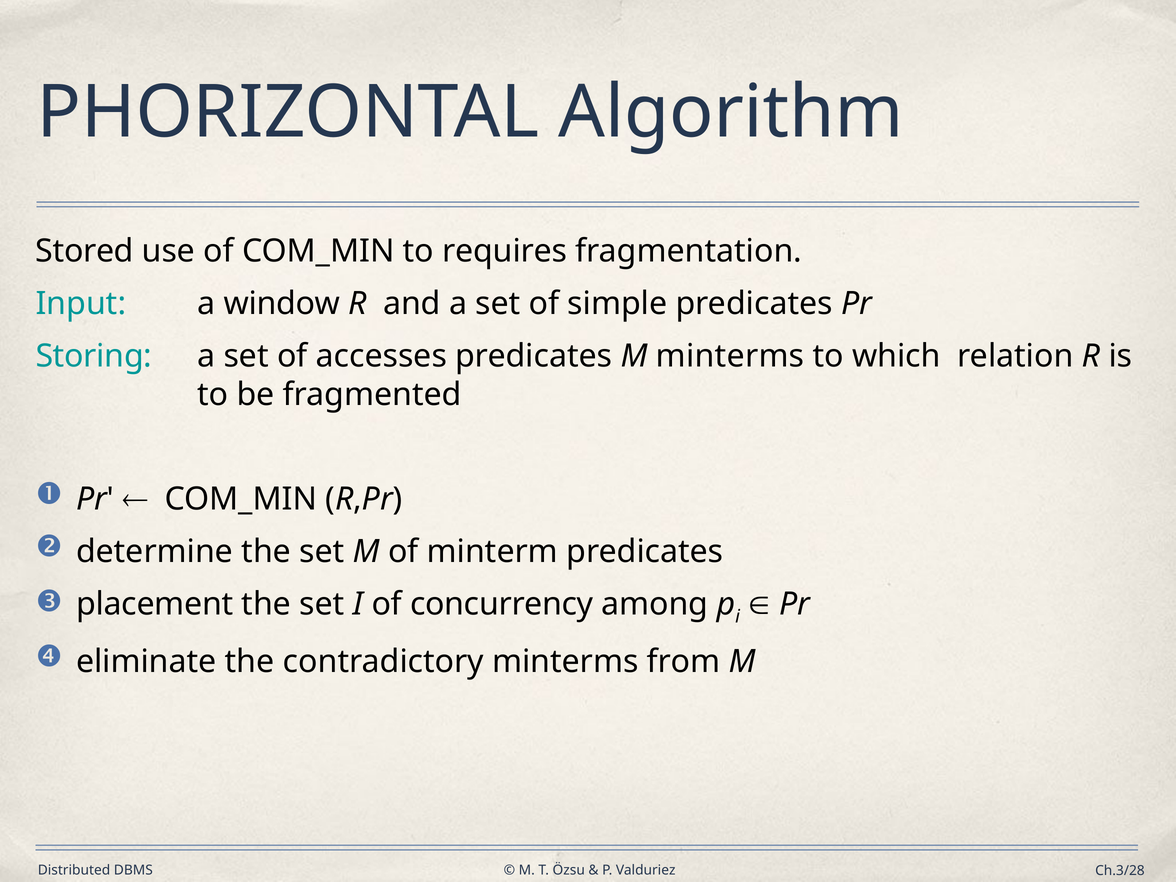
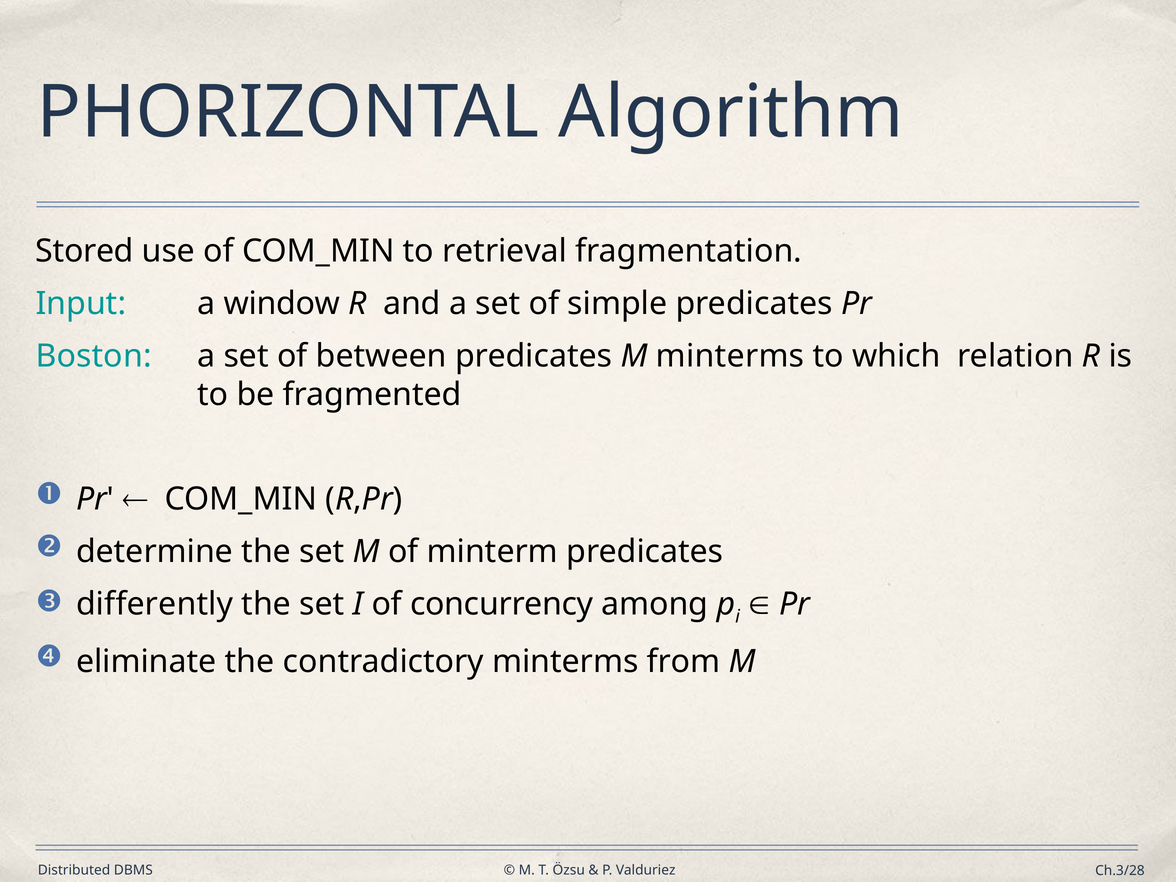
requires: requires -> retrieval
Storing: Storing -> Boston
accesses: accesses -> between
placement: placement -> differently
